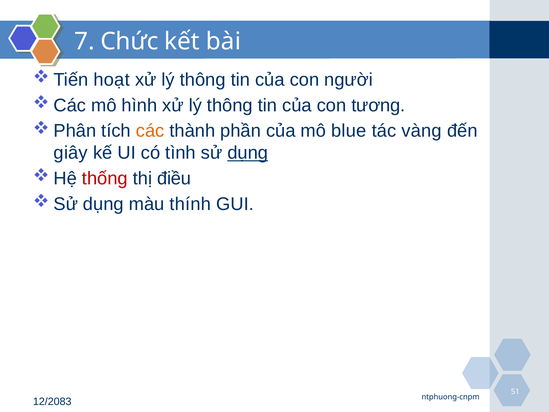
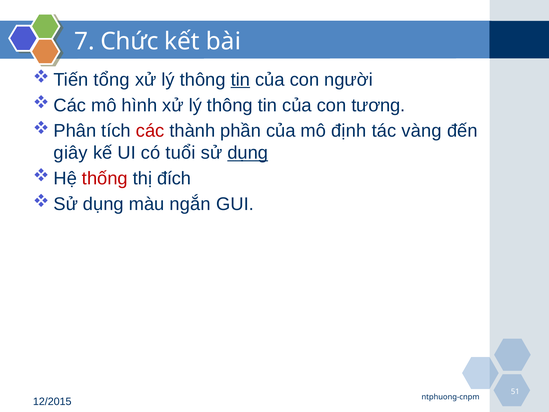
hoạt: hoạt -> tổng
tin at (240, 80) underline: none -> present
các colour: orange -> red
blue: blue -> định
tình: tình -> tuổi
điều: điều -> đích
thính: thính -> ngắn
12/2083: 12/2083 -> 12/2015
